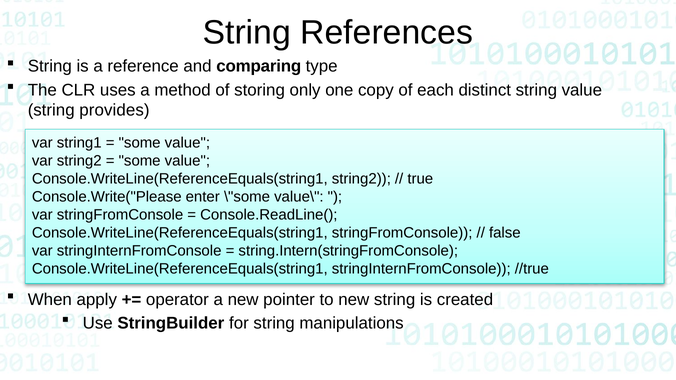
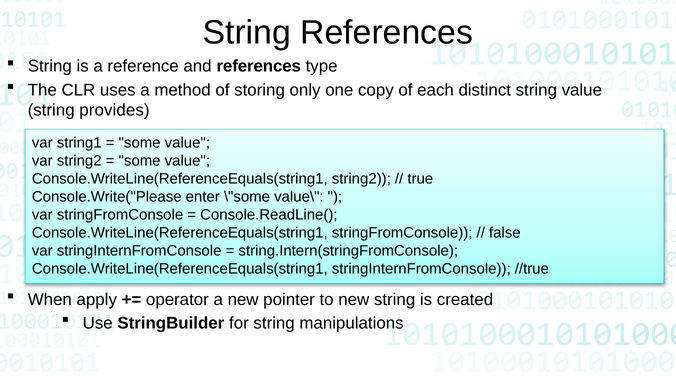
and comparing: comparing -> references
